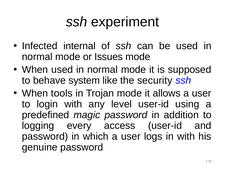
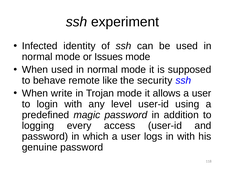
internal: internal -> identity
system: system -> remote
tools: tools -> write
